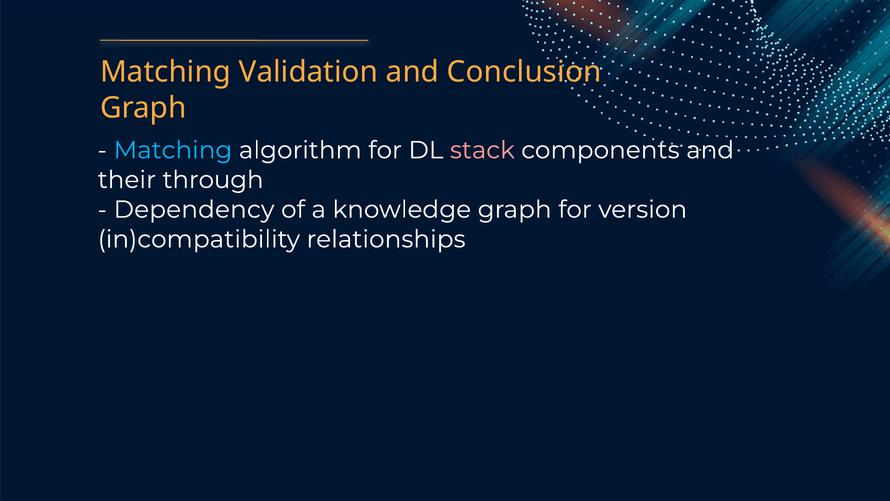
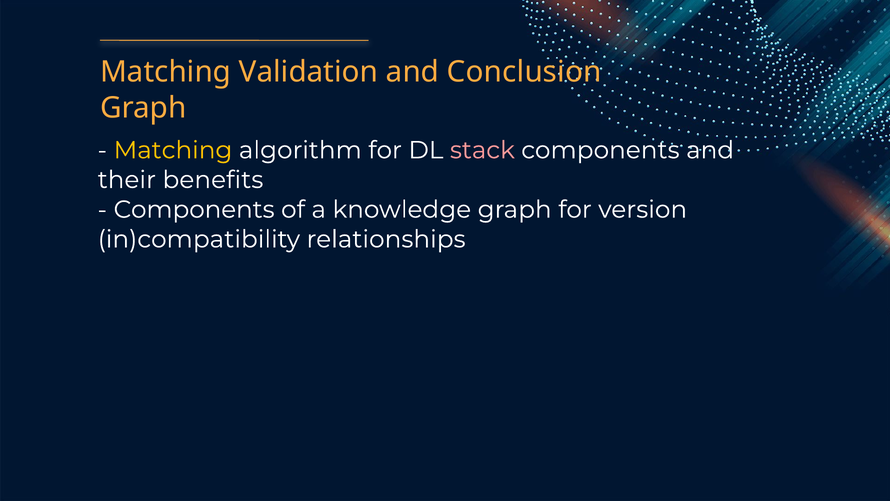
Matching at (173, 150) colour: light blue -> yellow
through: through -> benefits
Dependency at (194, 209): Dependency -> Components
